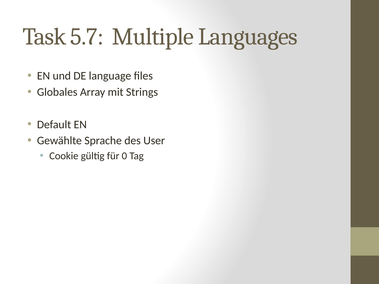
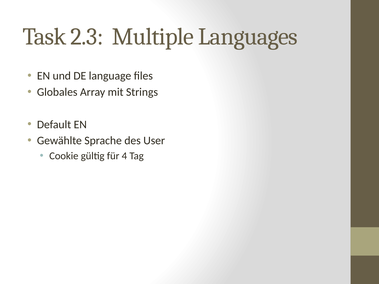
5.7: 5.7 -> 2.3
0: 0 -> 4
